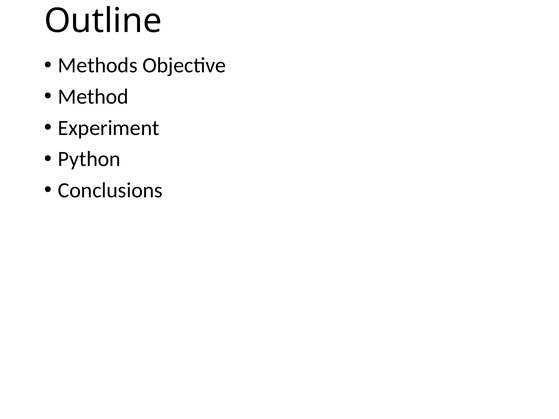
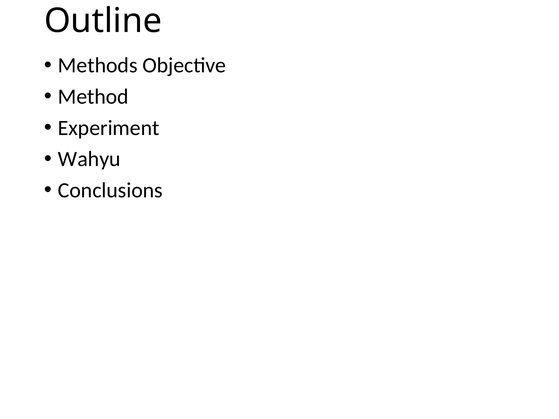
Python: Python -> Wahyu
